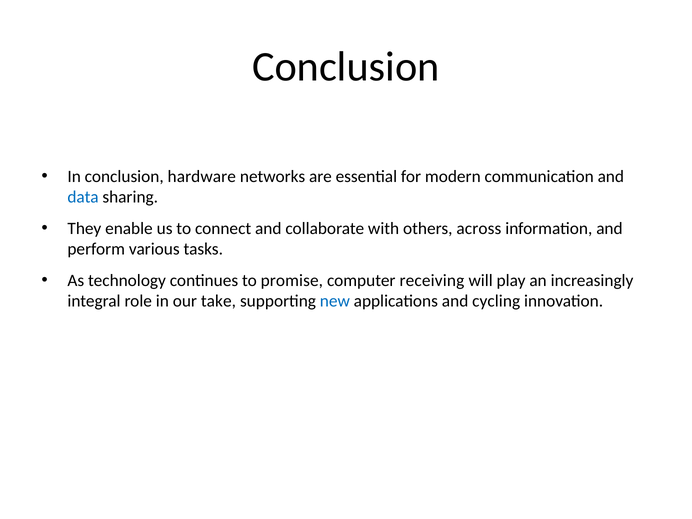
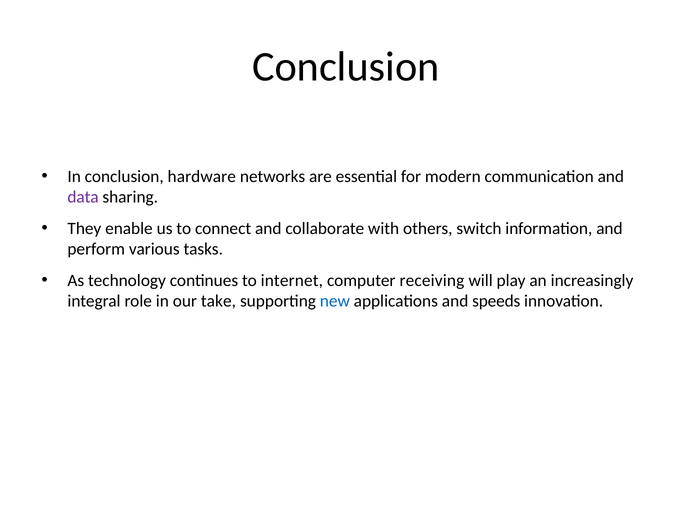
data colour: blue -> purple
across: across -> switch
promise: promise -> internet
cycling: cycling -> speeds
